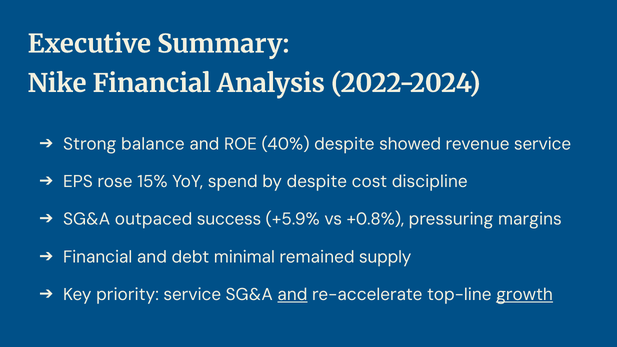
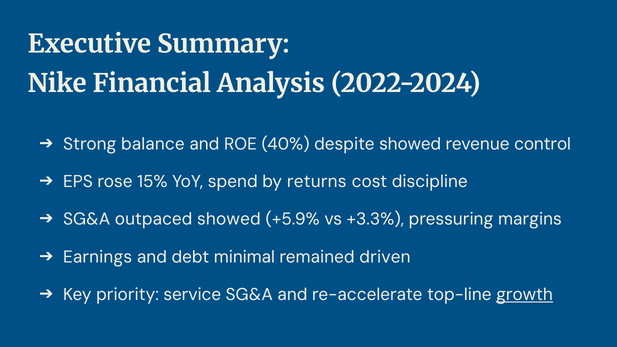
revenue service: service -> control
by despite: despite -> returns
outpaced success: success -> showed
+0.8%: +0.8% -> +3.3%
Financial at (98, 257): Financial -> Earnings
supply: supply -> driven
and at (292, 295) underline: present -> none
